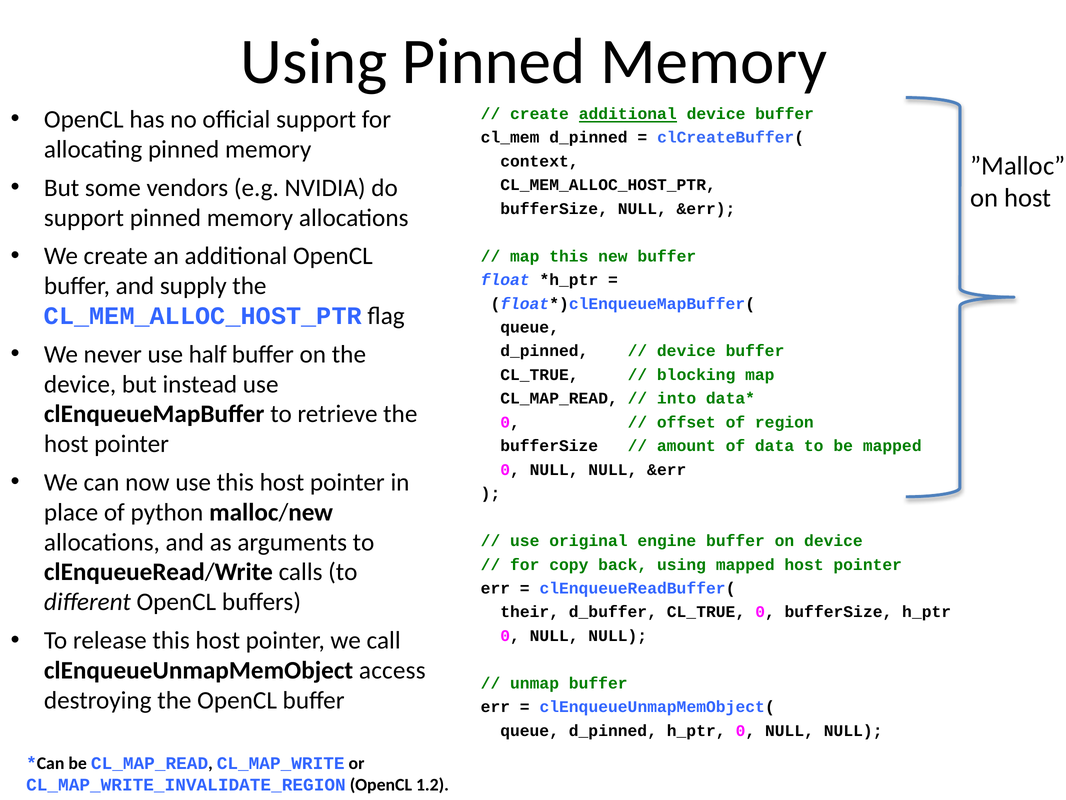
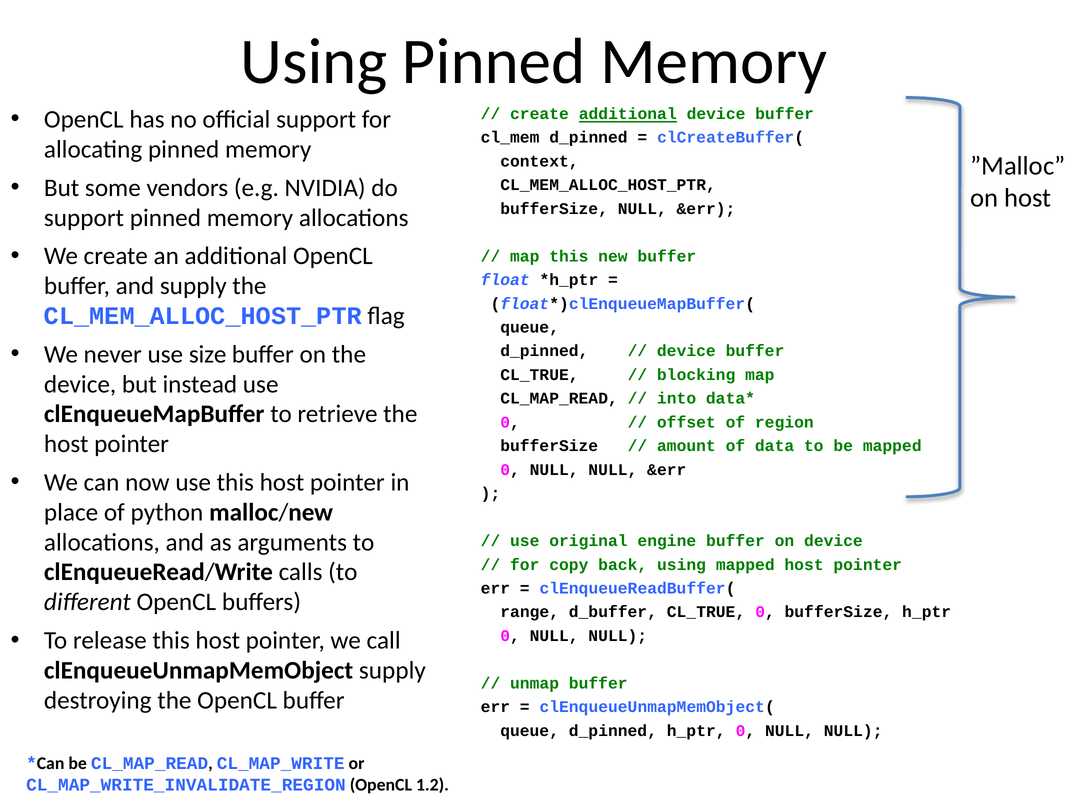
half: half -> size
their: their -> range
clEnqueueUnmapMemObject access: access -> supply
